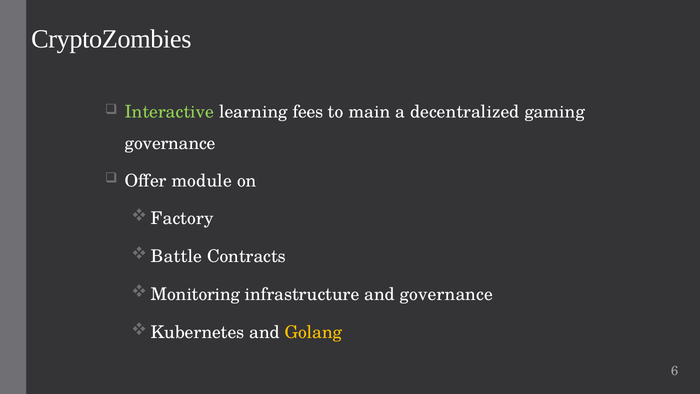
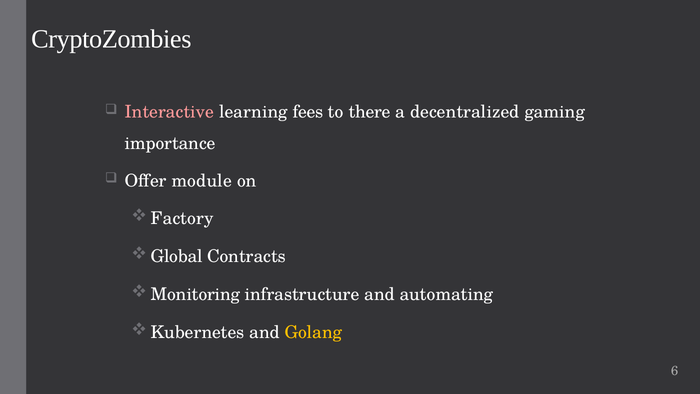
Interactive colour: light green -> pink
main: main -> there
governance at (170, 143): governance -> importance
Battle: Battle -> Global
and governance: governance -> automating
